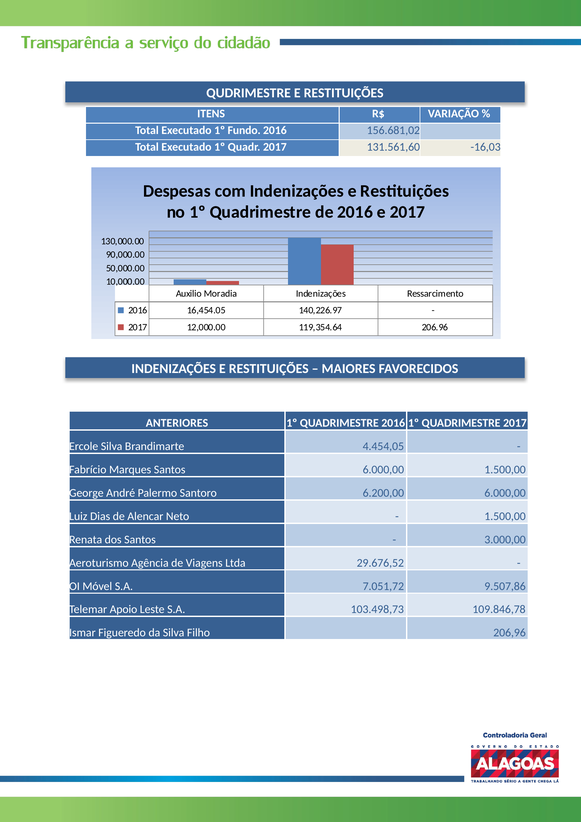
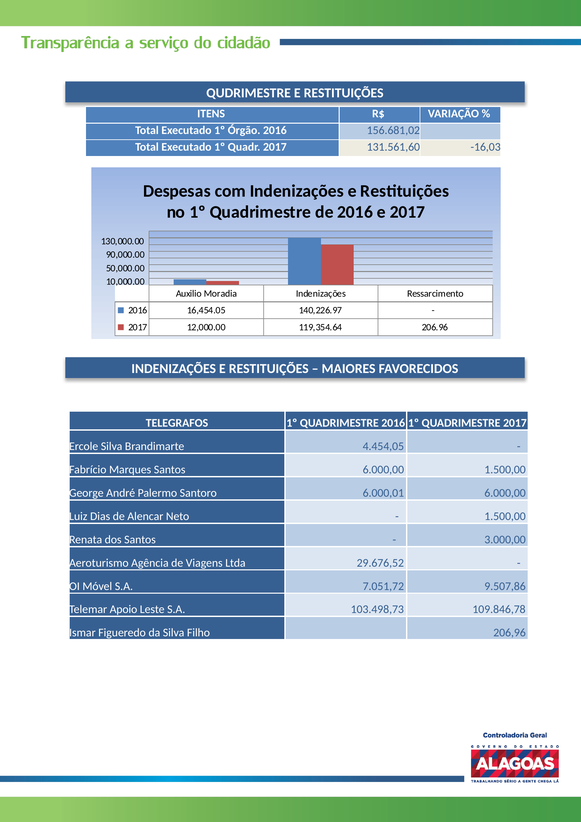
Fundo: Fundo -> Órgão
ANTERIORES: ANTERIORES -> TELEGRAFOS
6.200,00: 6.200,00 -> 6.000,01
